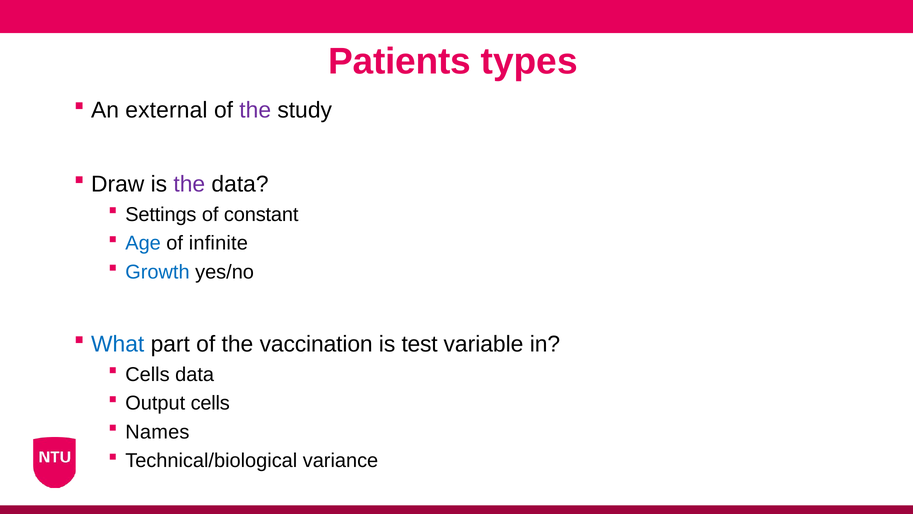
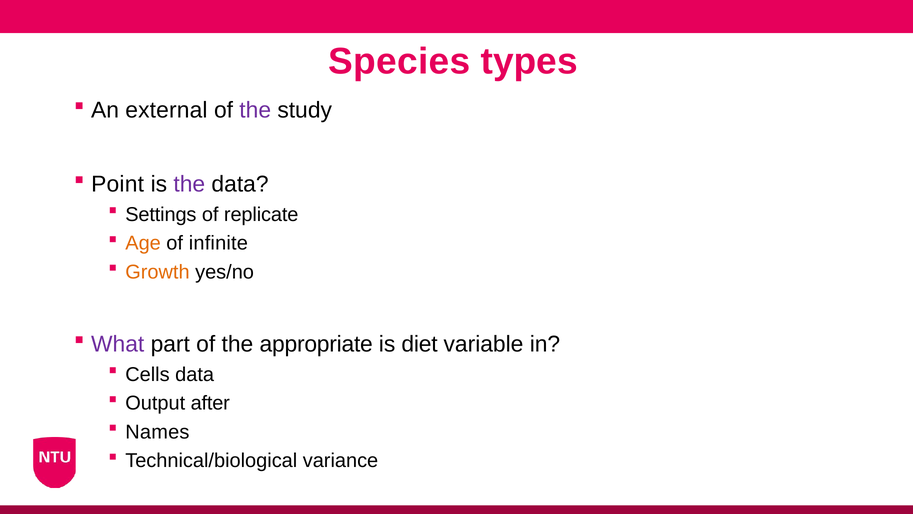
Patients: Patients -> Species
Draw: Draw -> Point
constant: constant -> replicate
Age colour: blue -> orange
Growth colour: blue -> orange
What colour: blue -> purple
vaccination: vaccination -> appropriate
test: test -> diet
Output cells: cells -> after
